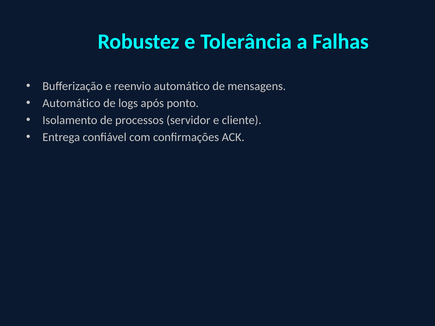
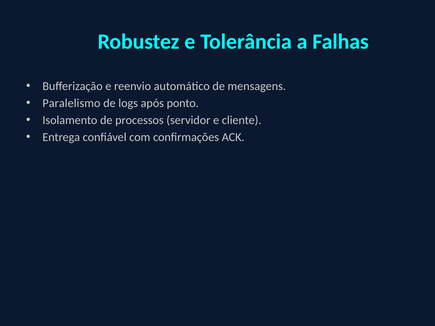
Automático at (71, 103): Automático -> Paralelismo
